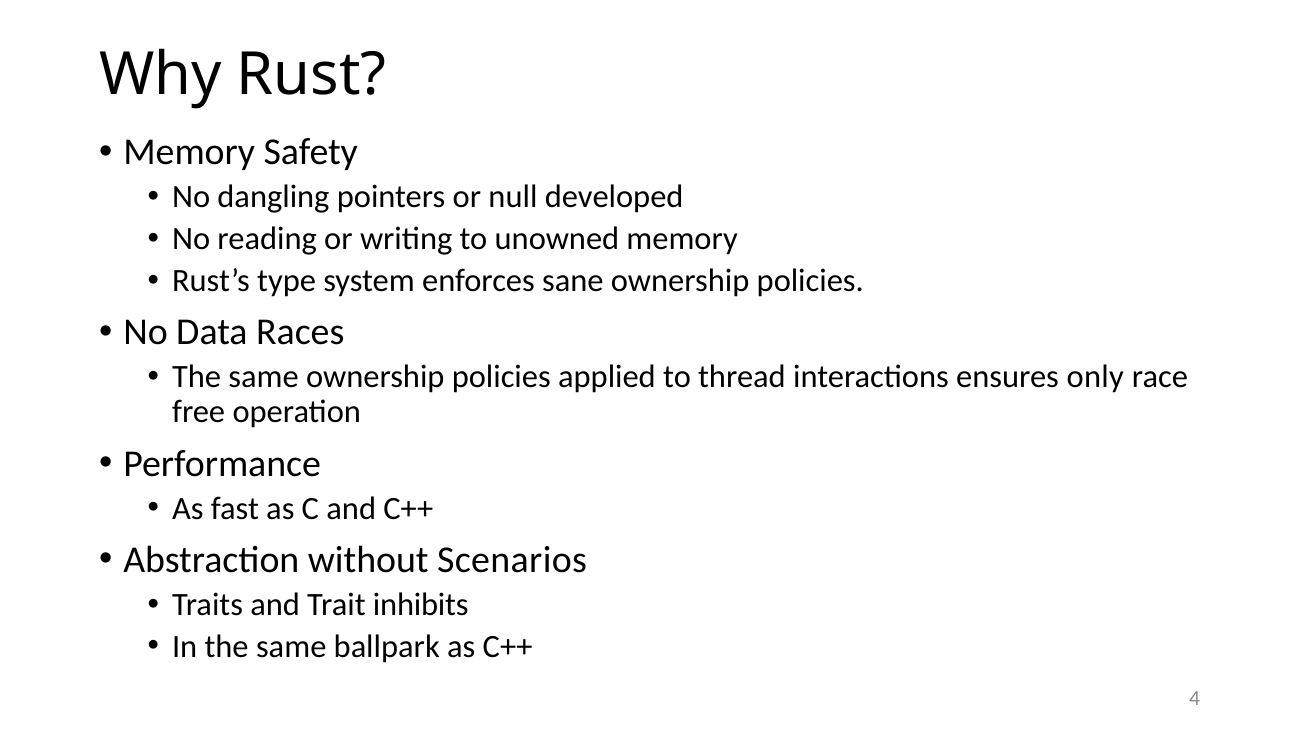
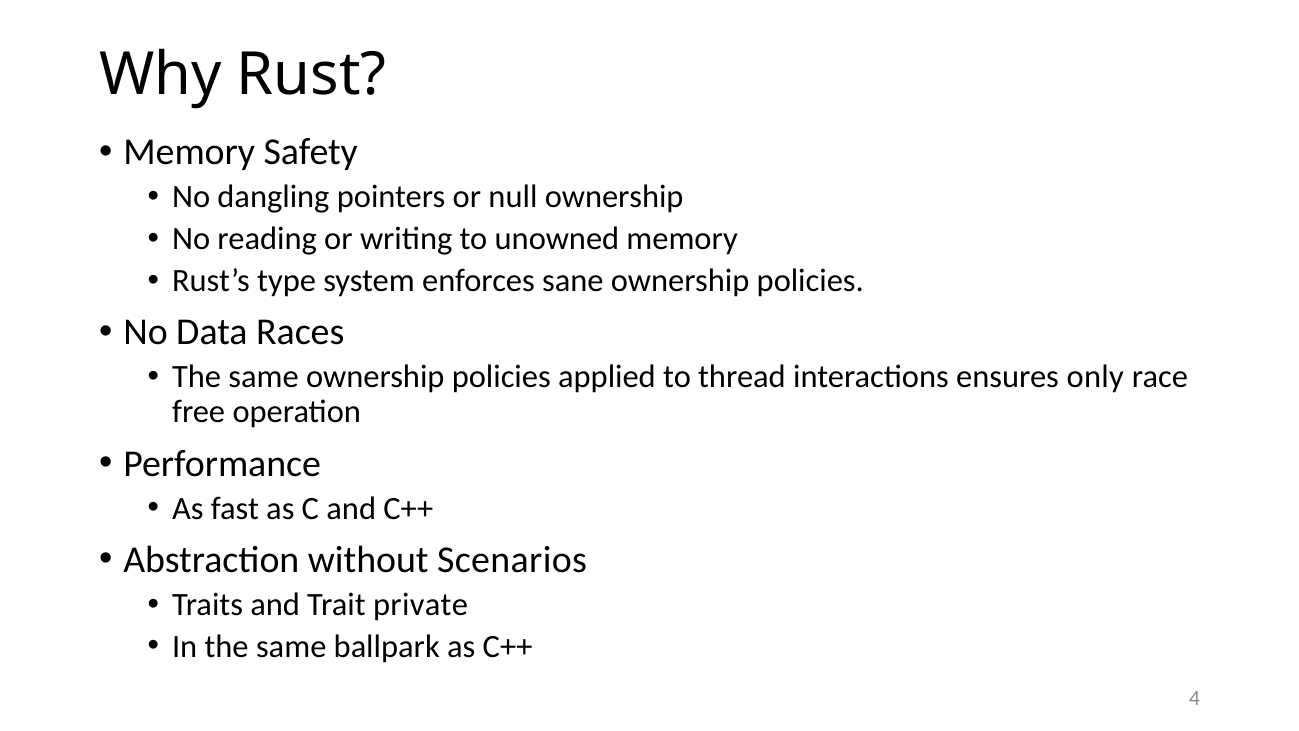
null developed: developed -> ownership
inhibits: inhibits -> private
